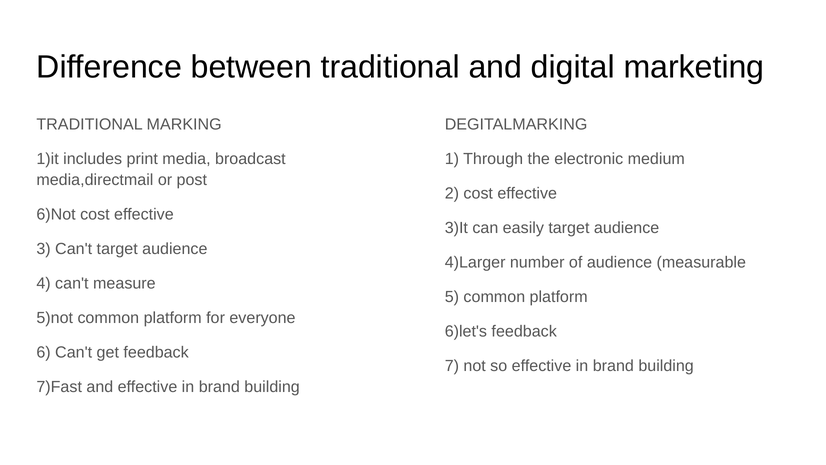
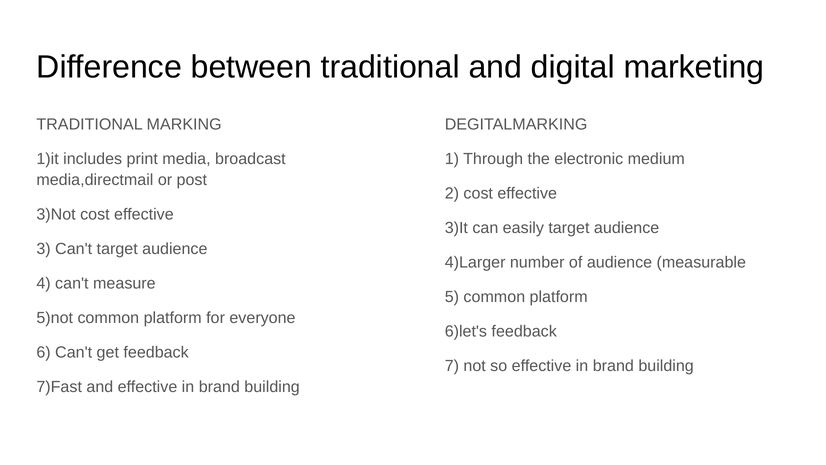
6)Not: 6)Not -> 3)Not
